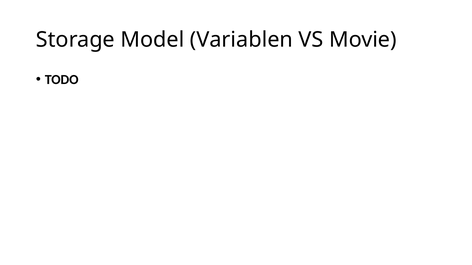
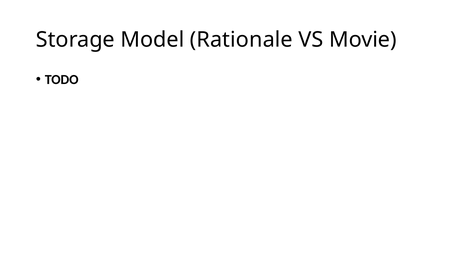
Variablen: Variablen -> Rationale
